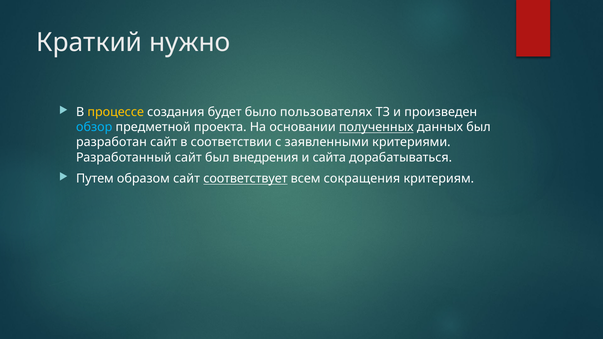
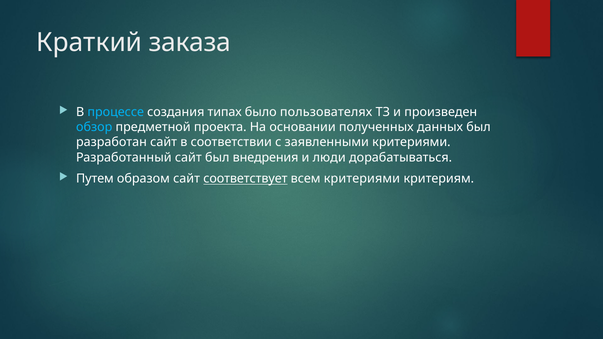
нужно: нужно -> заказа
процессе colour: yellow -> light blue
будет: будет -> типах
полученных underline: present -> none
сайта: сайта -> люди
всем сокращения: сокращения -> критериями
